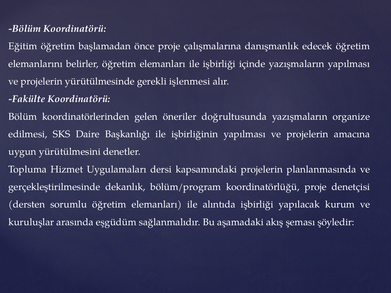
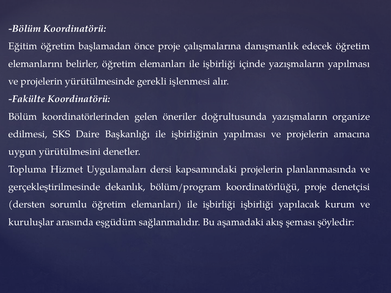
alıntıda at (219, 205): alıntıda -> işbirliği
